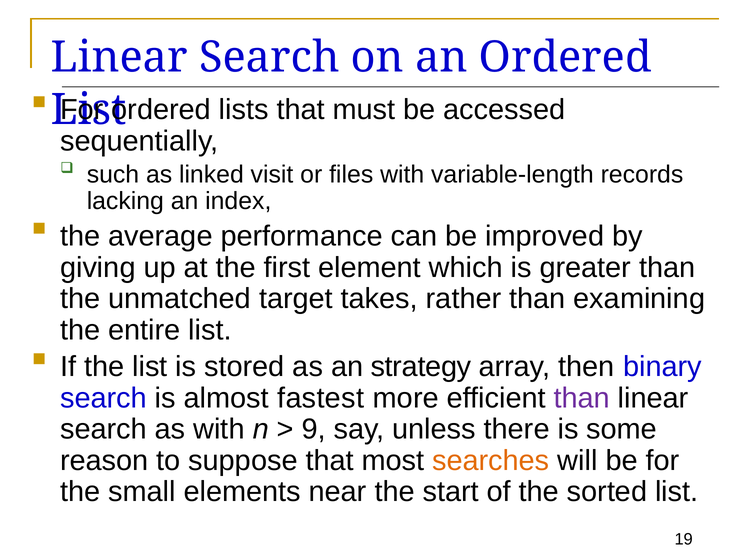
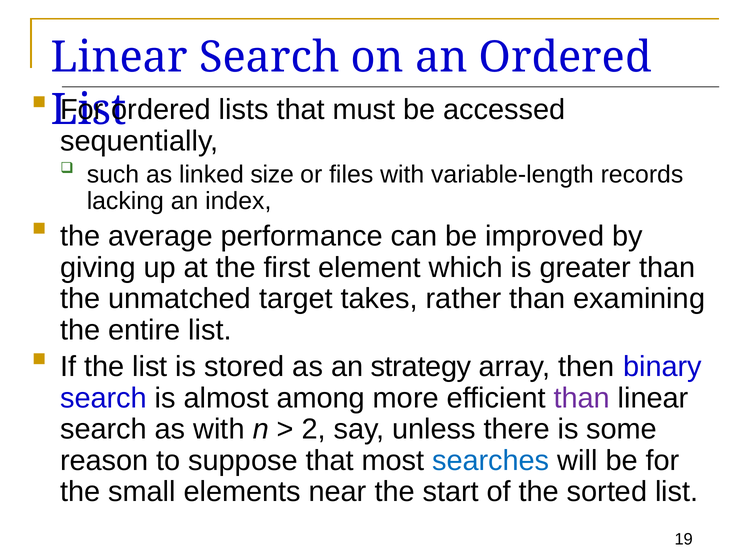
visit: visit -> size
fastest: fastest -> among
9: 9 -> 2
searches colour: orange -> blue
